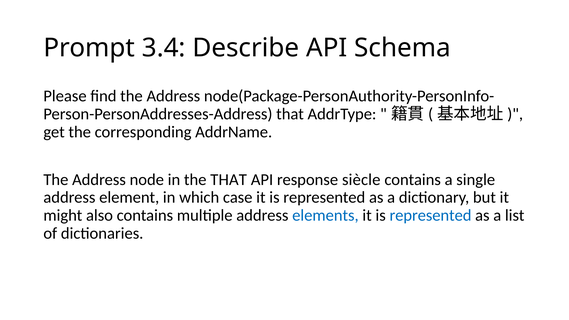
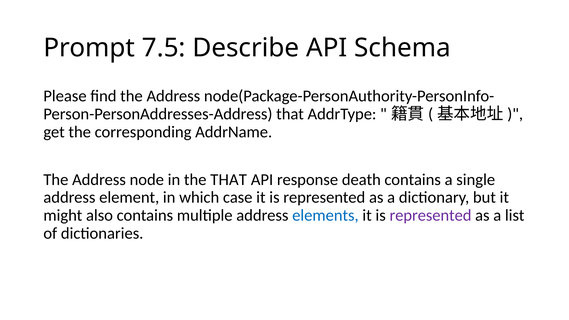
3.4: 3.4 -> 7.5
siècle: siècle -> death
represented at (430, 215) colour: blue -> purple
